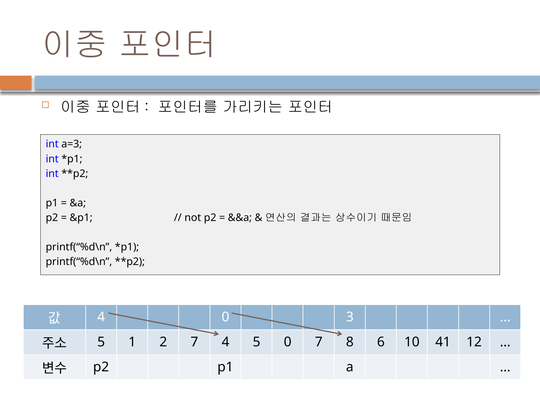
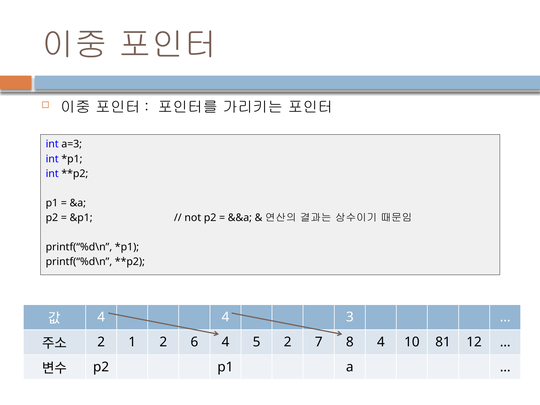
4 0: 0 -> 4
5 at (101, 342): 5 -> 2
2 7: 7 -> 6
5 0: 0 -> 2
8 6: 6 -> 4
41: 41 -> 81
